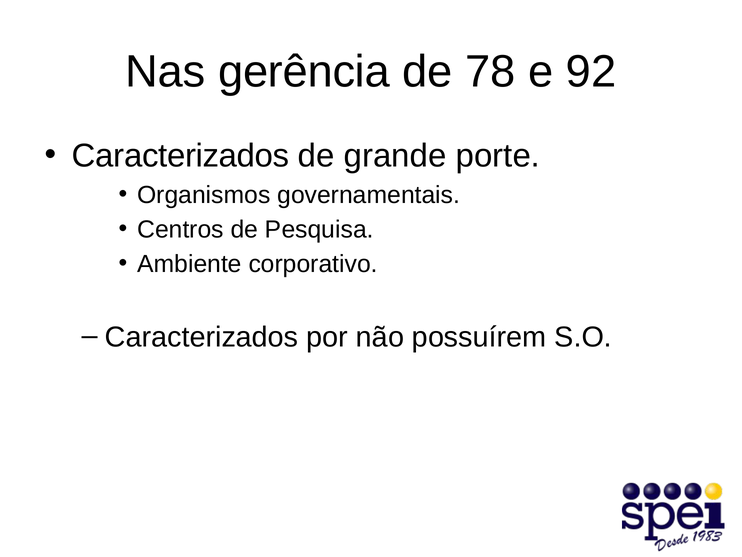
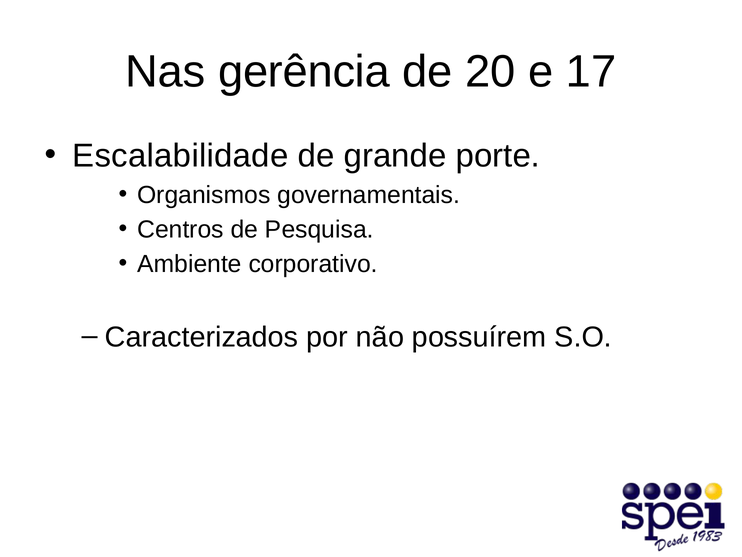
78: 78 -> 20
92: 92 -> 17
Caracterizados at (181, 156): Caracterizados -> Escalabilidade
